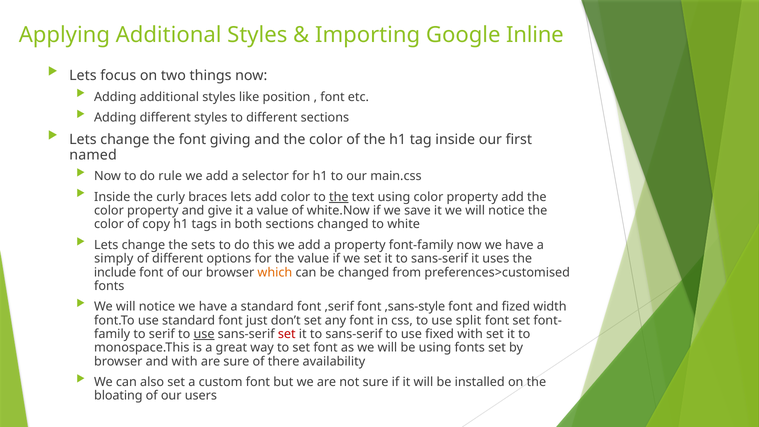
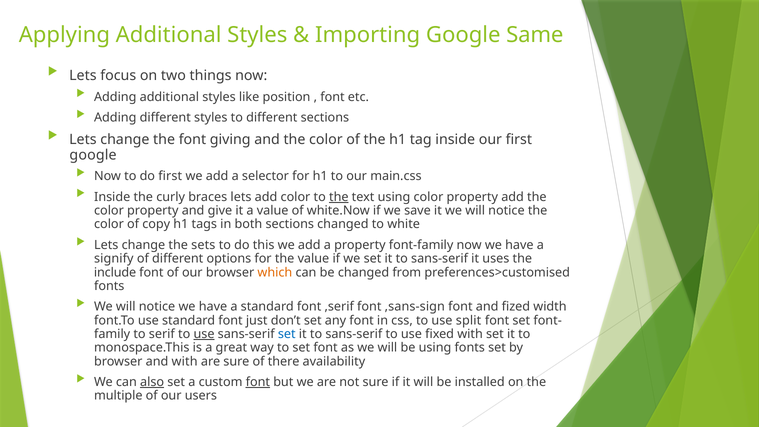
Inline: Inline -> Same
named at (93, 155): named -> google
do rule: rule -> first
simply: simply -> signify
,sans-style: ,sans-style -> ,sans-sign
set at (287, 334) colour: red -> blue
also underline: none -> present
font at (258, 382) underline: none -> present
bloating: bloating -> multiple
